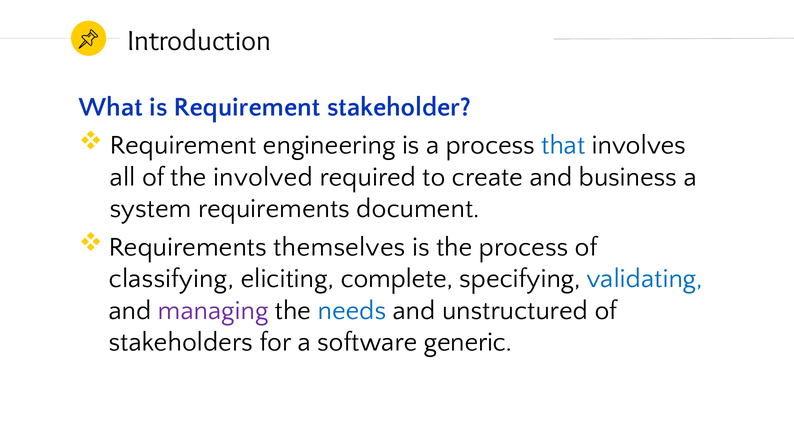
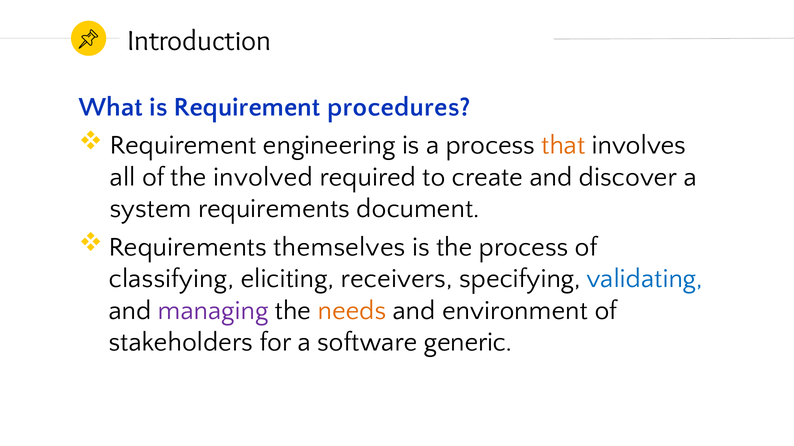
stakeholder: stakeholder -> procedures
that colour: blue -> orange
business: business -> discover
complete: complete -> receivers
needs colour: blue -> orange
unstructured: unstructured -> environment
